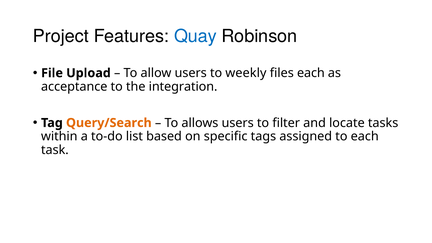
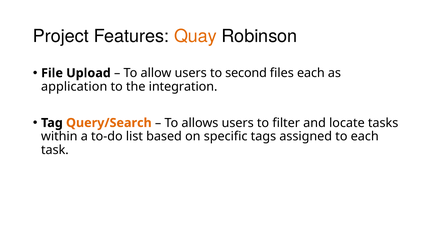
Quay colour: blue -> orange
weekly: weekly -> second
acceptance: acceptance -> application
